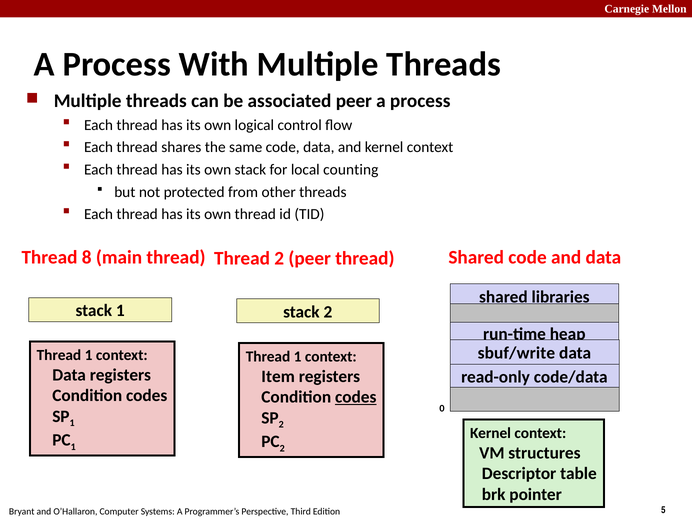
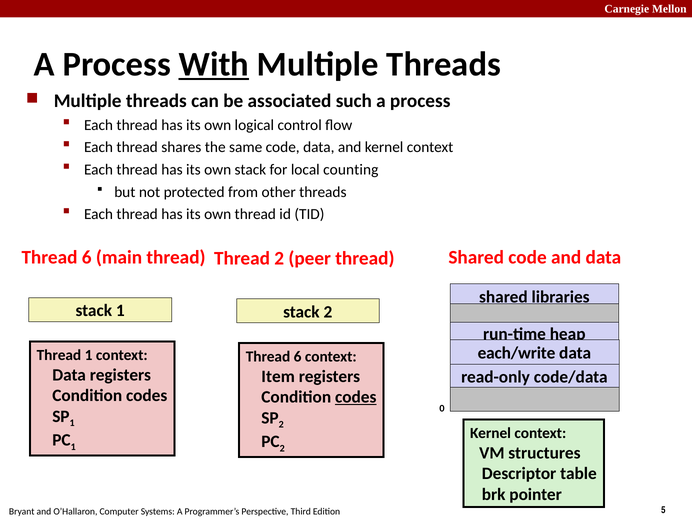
With underline: none -> present
associated peer: peer -> such
8 at (87, 257): 8 -> 6
sbuf/write: sbuf/write -> each/write
1 at (298, 357): 1 -> 6
